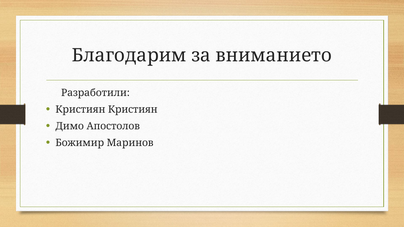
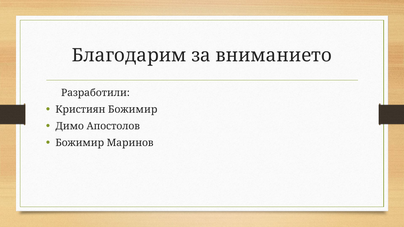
Кристиян Кристиян: Кристиян -> Божимир
